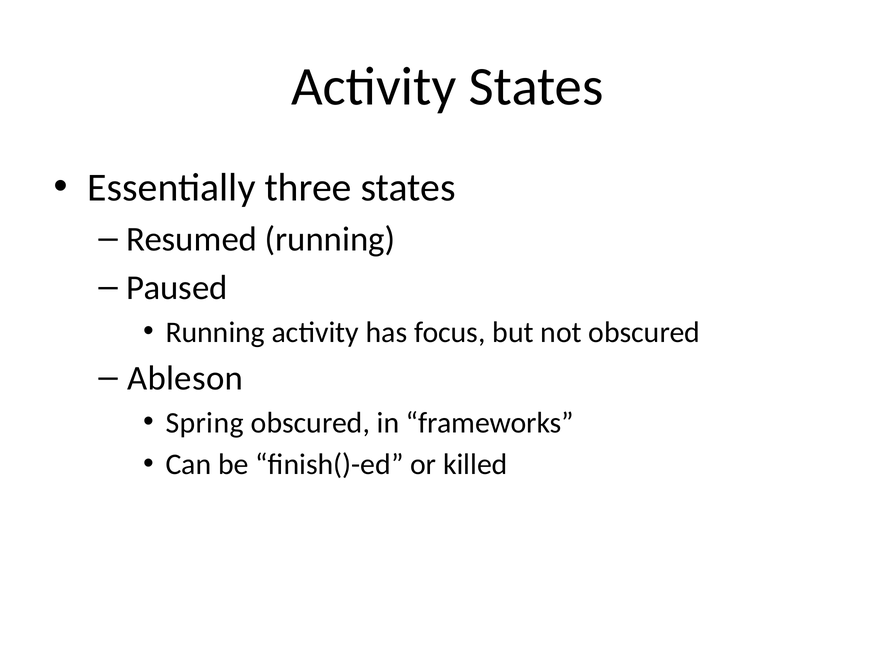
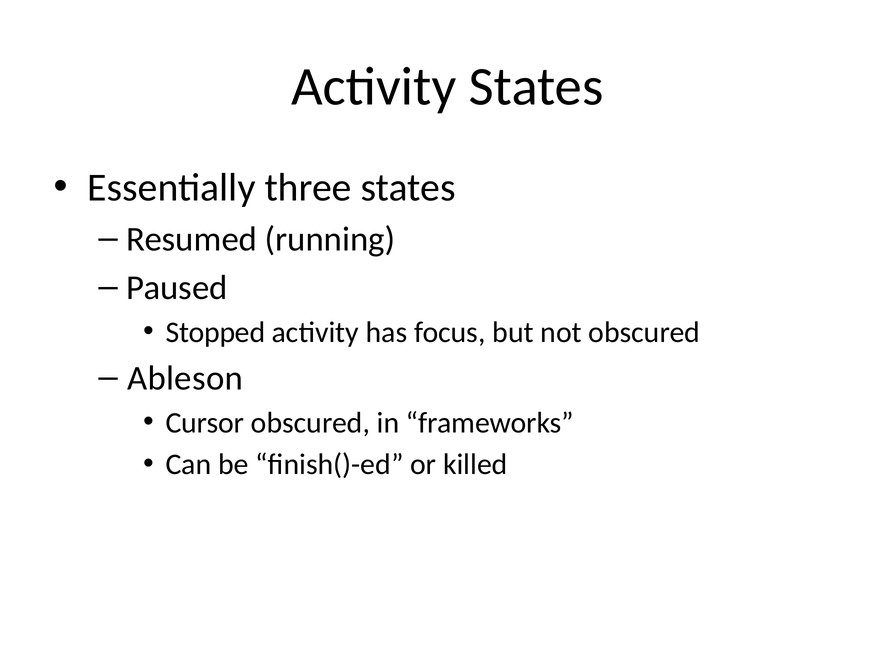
Running at (215, 332): Running -> Stopped
Spring: Spring -> Cursor
